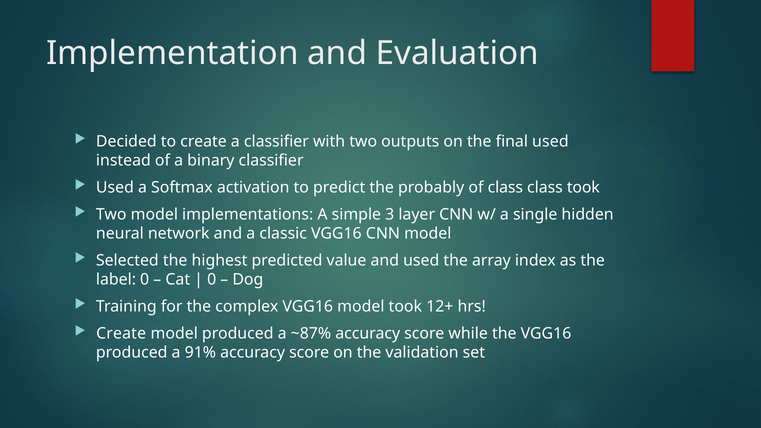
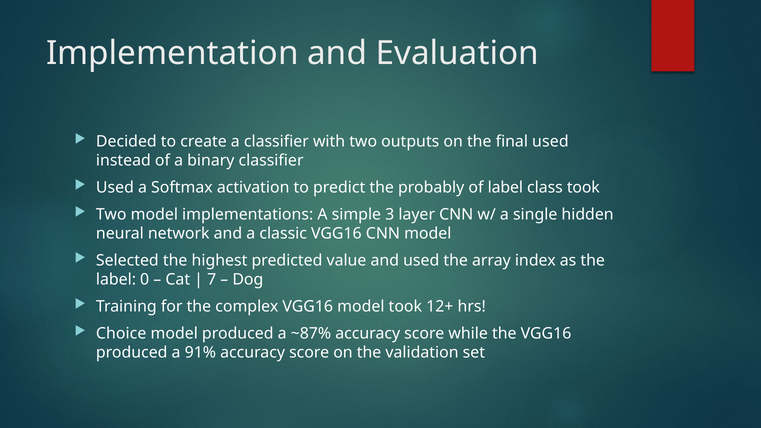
of class: class -> label
0 at (212, 280): 0 -> 7
Create at (121, 334): Create -> Choice
